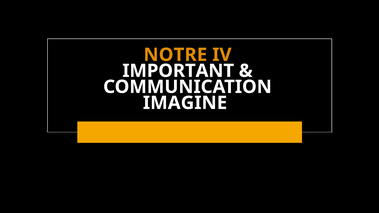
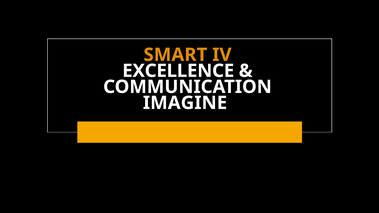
NOTRE: NOTRE -> SMART
IMPORTANT: IMPORTANT -> EXCELLENCE
